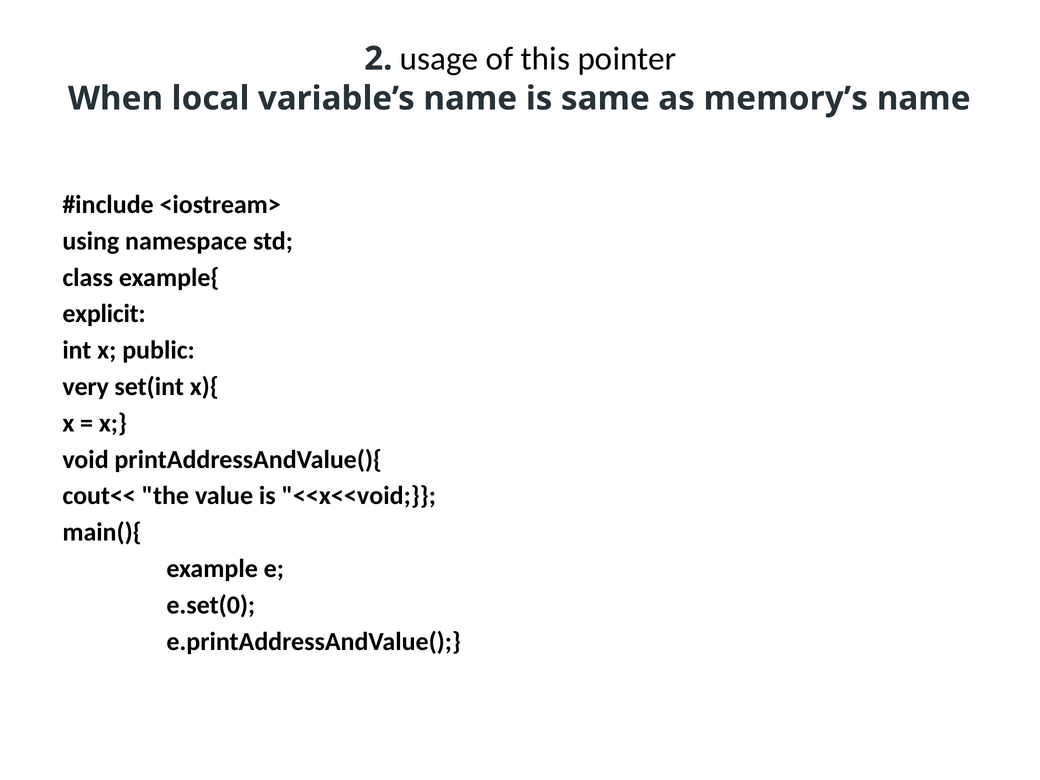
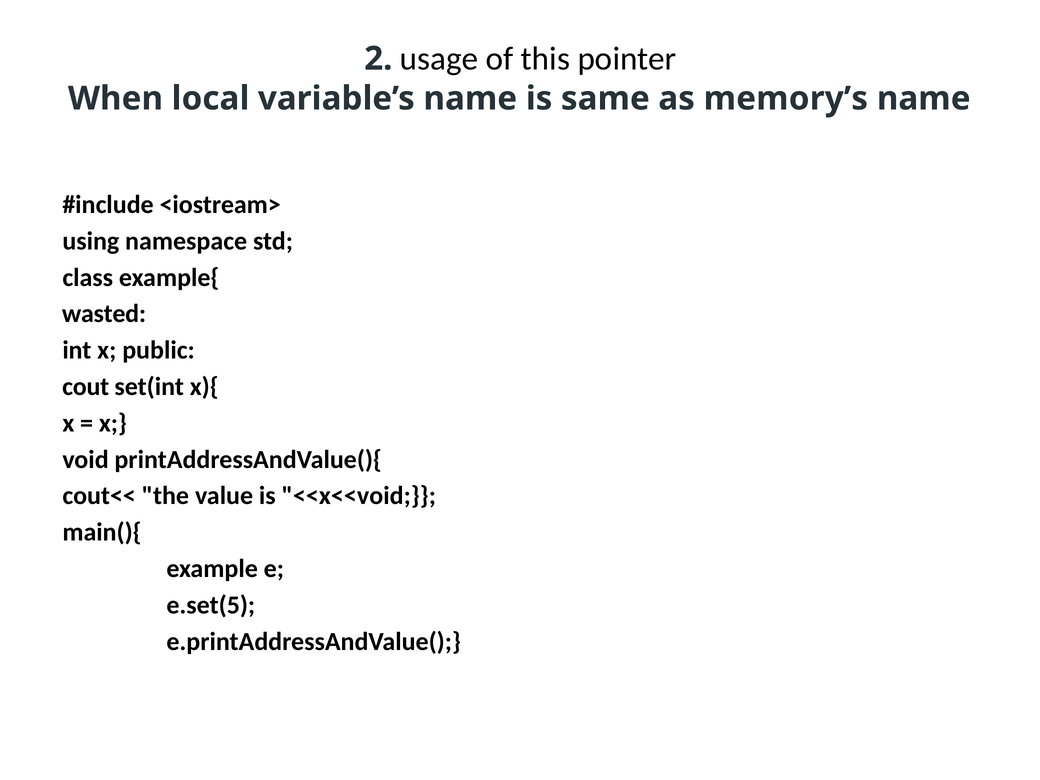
explicit: explicit -> wasted
very: very -> cout
e.set(0: e.set(0 -> e.set(5
